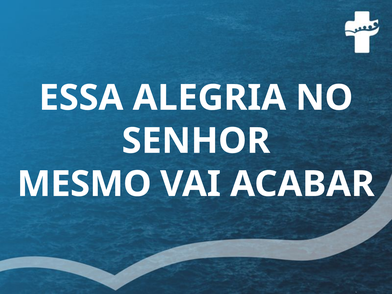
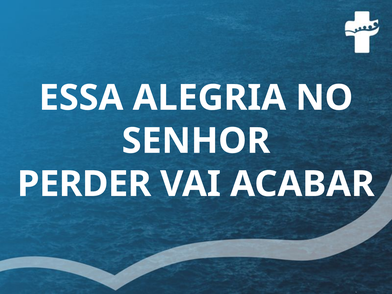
MESMO: MESMO -> PERDER
